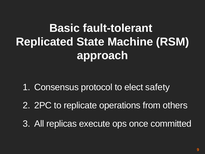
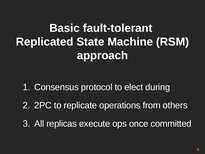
safety: safety -> during
